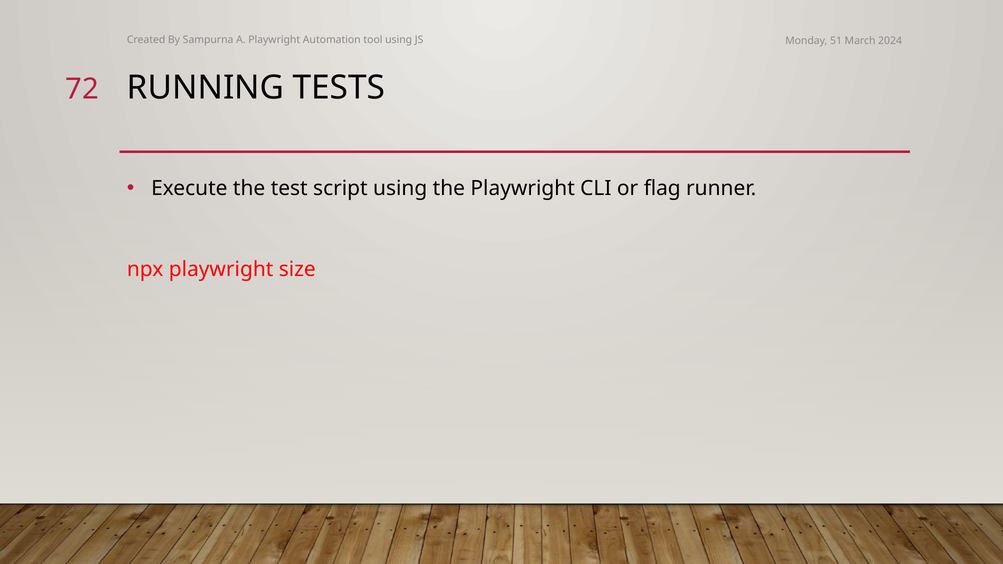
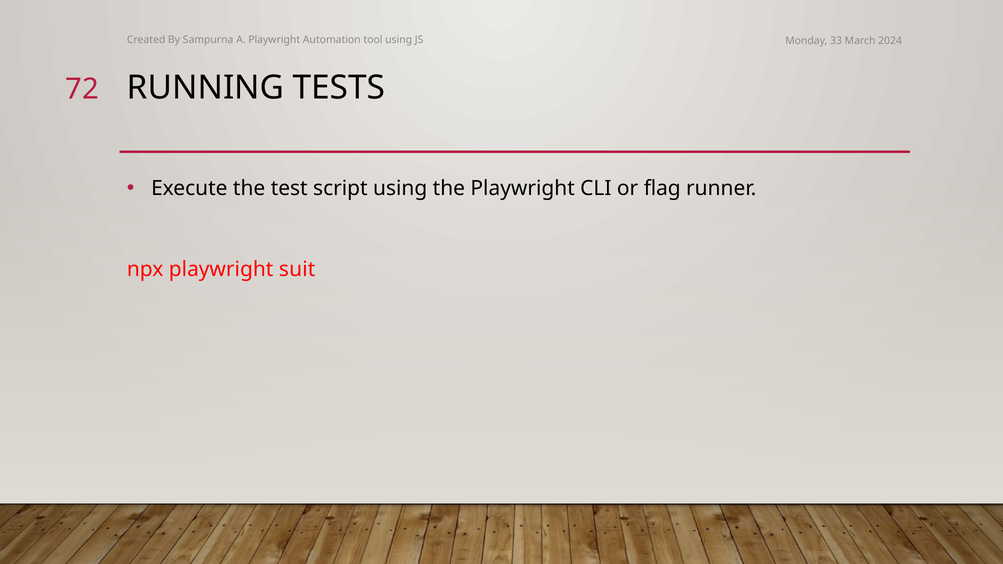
51: 51 -> 33
size: size -> suit
